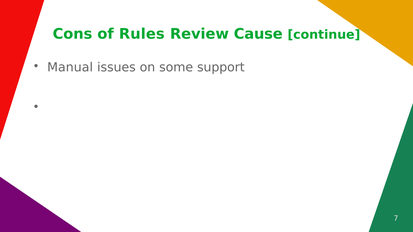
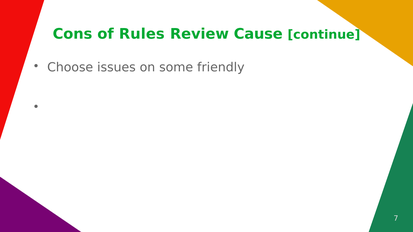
Manual: Manual -> Choose
support: support -> friendly
